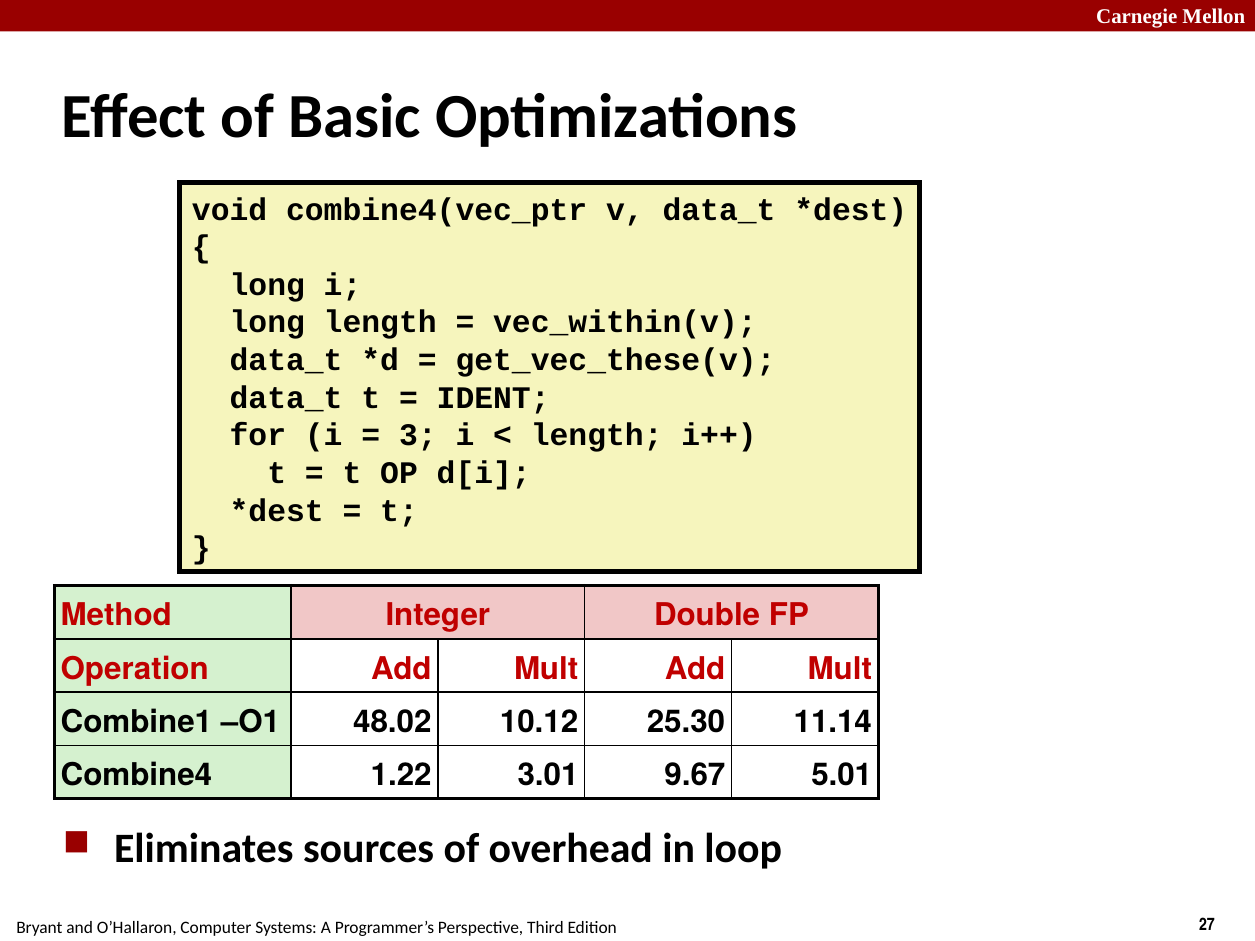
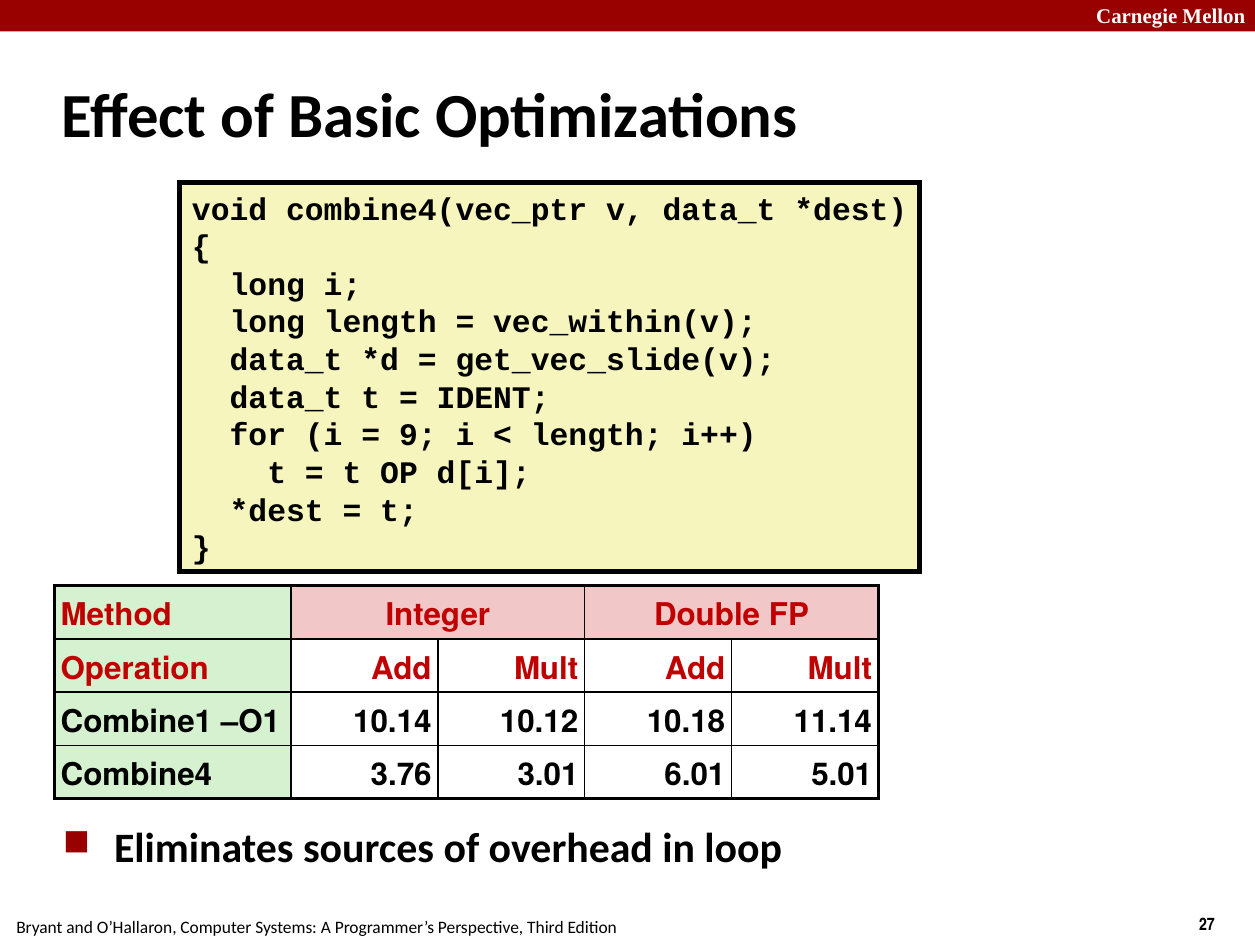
get_vec_these(v: get_vec_these(v -> get_vec_slide(v
3: 3 -> 9
48.02: 48.02 -> 10.14
25.30: 25.30 -> 10.18
1.22: 1.22 -> 3.76
9.67: 9.67 -> 6.01
